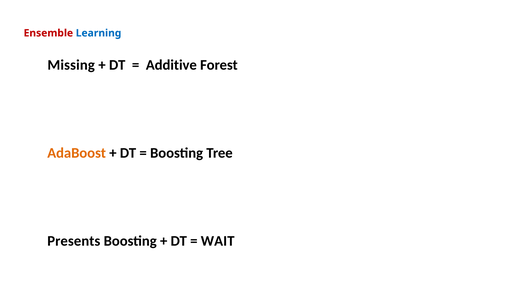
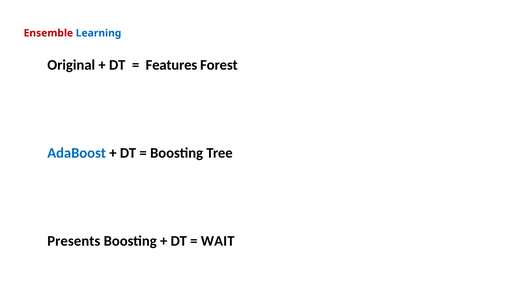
Missing: Missing -> Original
Additive: Additive -> Features
AdaBoost colour: orange -> blue
